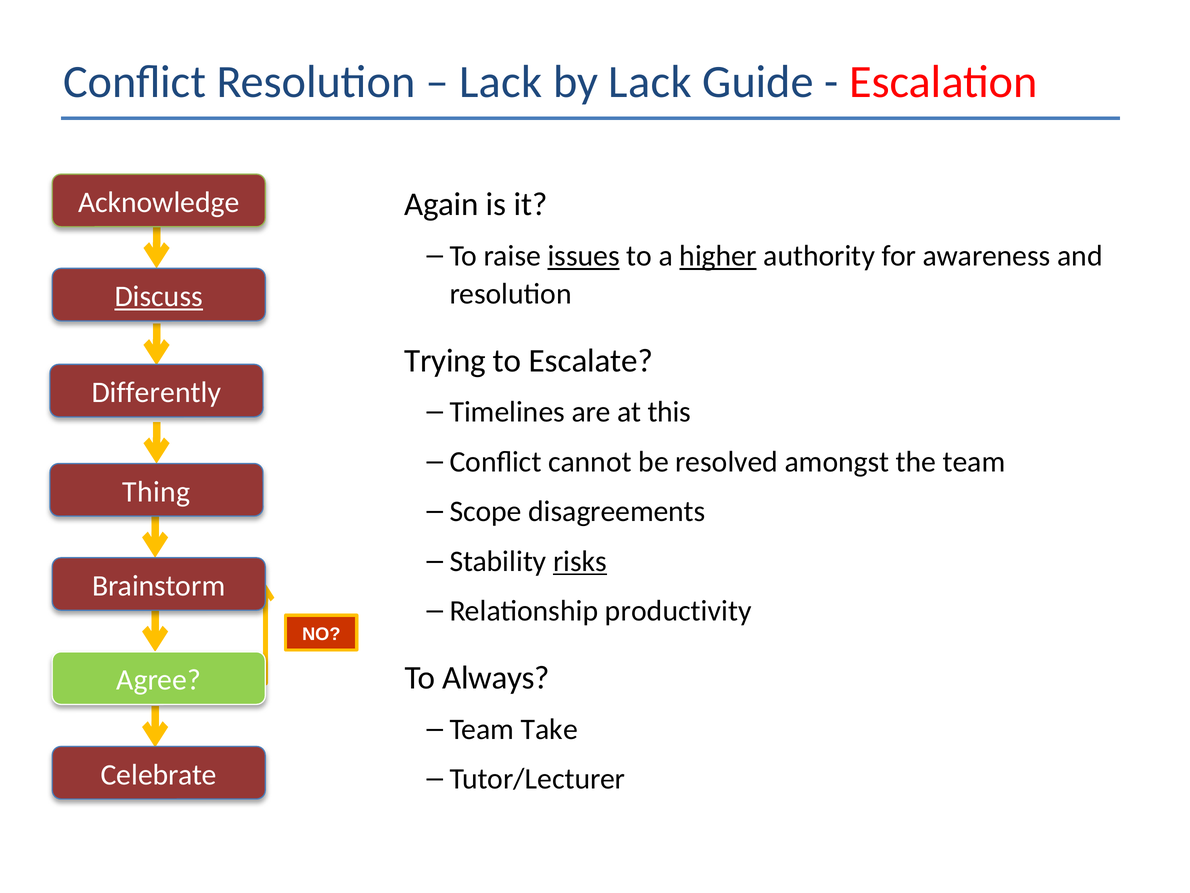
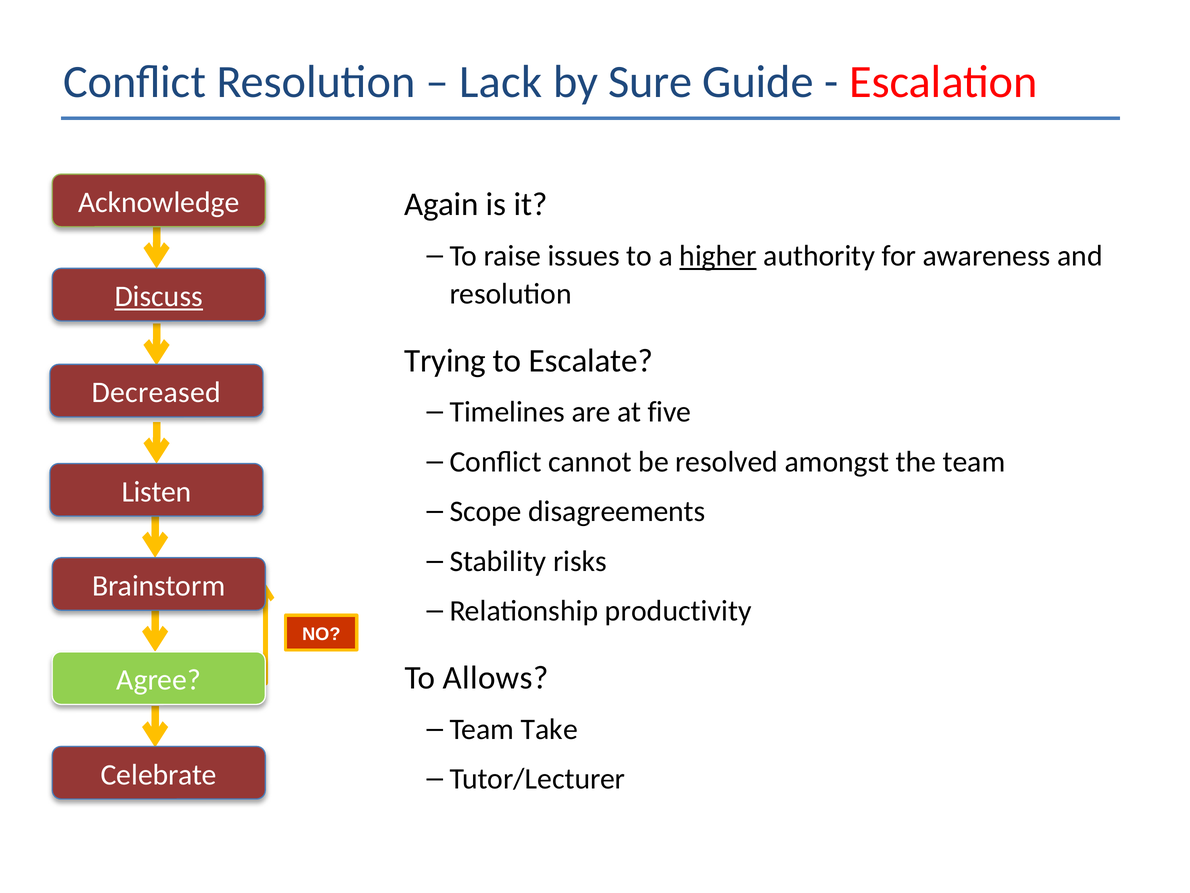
by Lack: Lack -> Sure
issues underline: present -> none
Differently: Differently -> Decreased
this: this -> five
Thing: Thing -> Listen
risks underline: present -> none
Always: Always -> Allows
